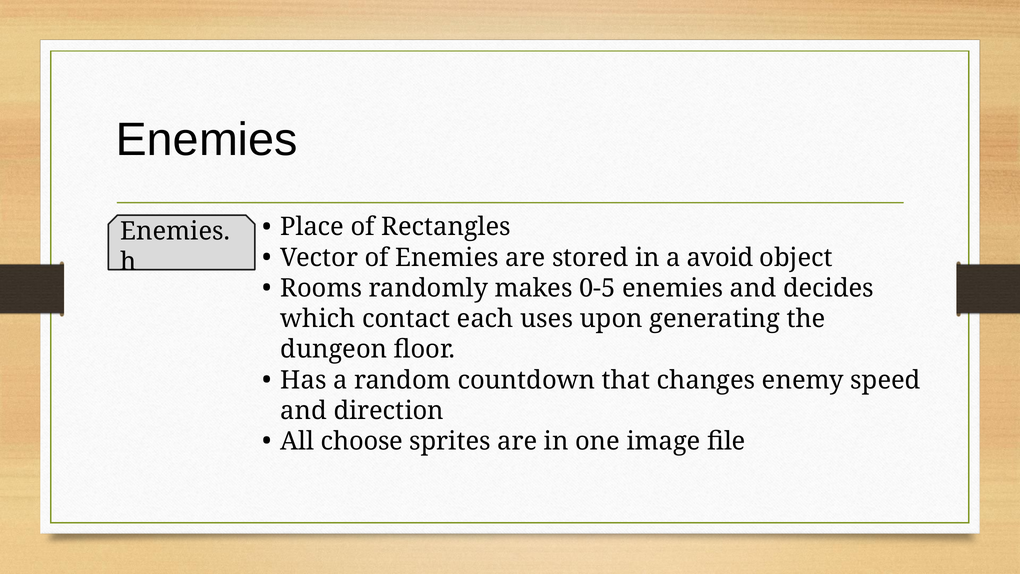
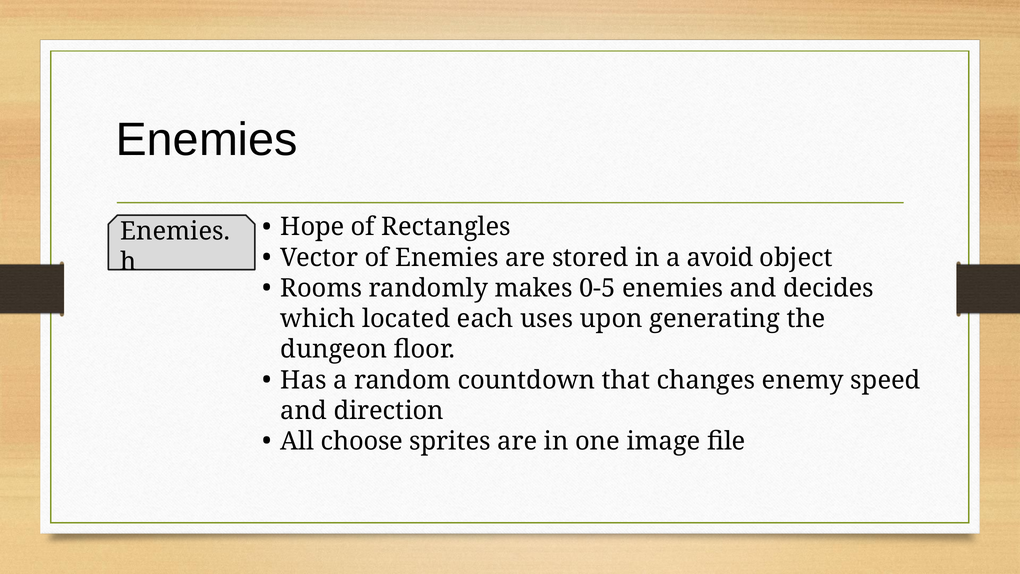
Place: Place -> Hope
contact: contact -> located
